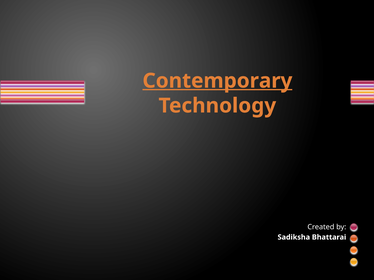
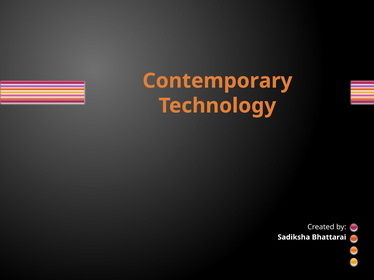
Contemporary underline: present -> none
